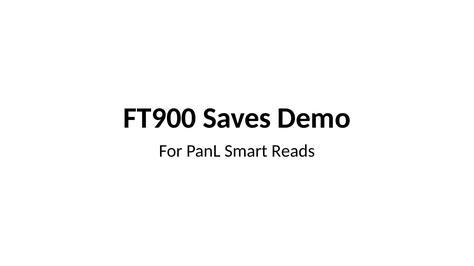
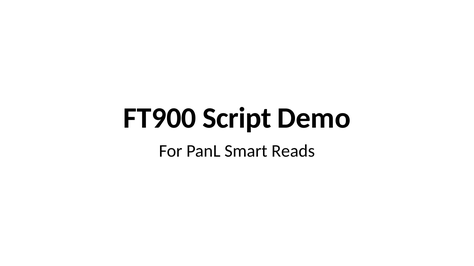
Saves: Saves -> Script
